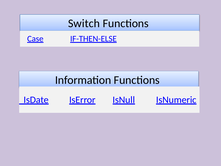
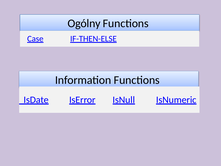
Switch: Switch -> Ogólny
